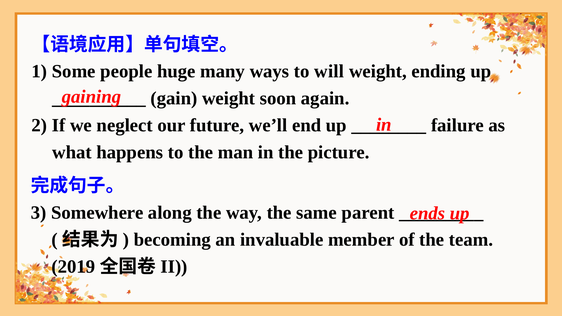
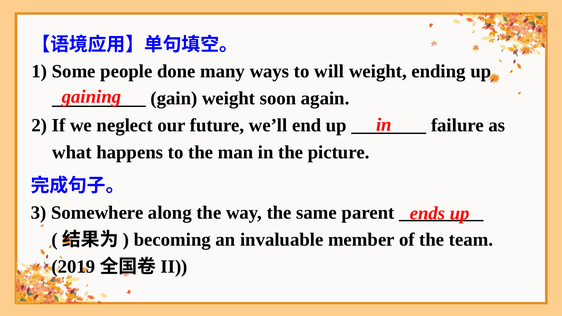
huge: huge -> done
